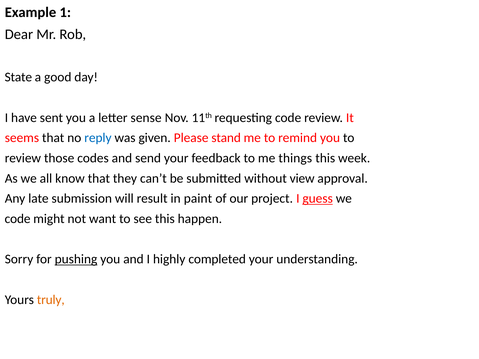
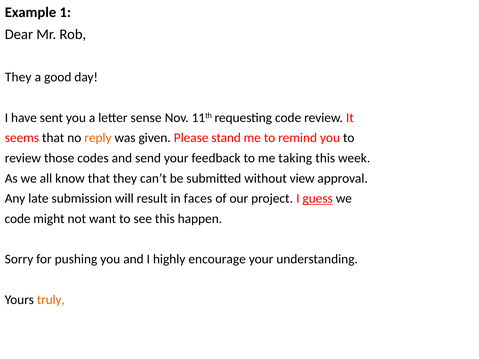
State at (18, 77): State -> They
reply colour: blue -> orange
things: things -> taking
paint: paint -> faces
pushing underline: present -> none
completed: completed -> encourage
